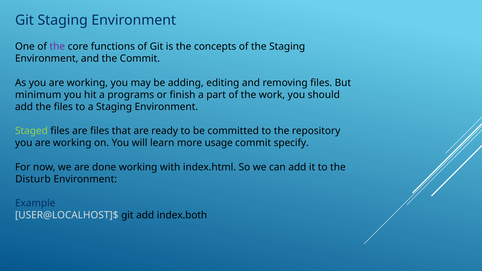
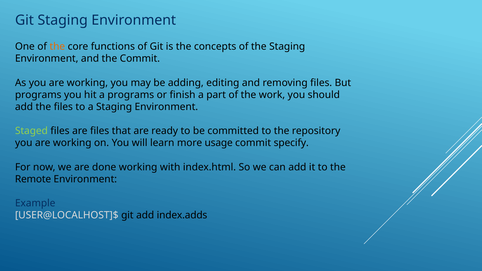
the at (57, 47) colour: purple -> orange
minimum at (38, 95): minimum -> programs
Disturb: Disturb -> Remote
index.both: index.both -> index.adds
